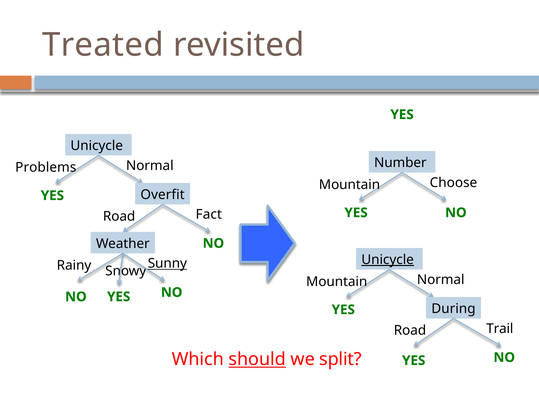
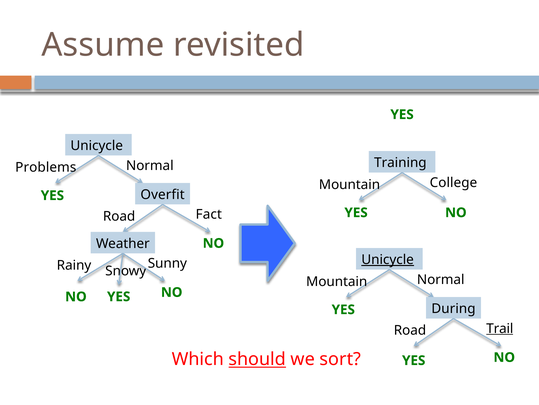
Treated: Treated -> Assume
Number: Number -> Training
Choose: Choose -> College
Sunny underline: present -> none
Trail underline: none -> present
split: split -> sort
